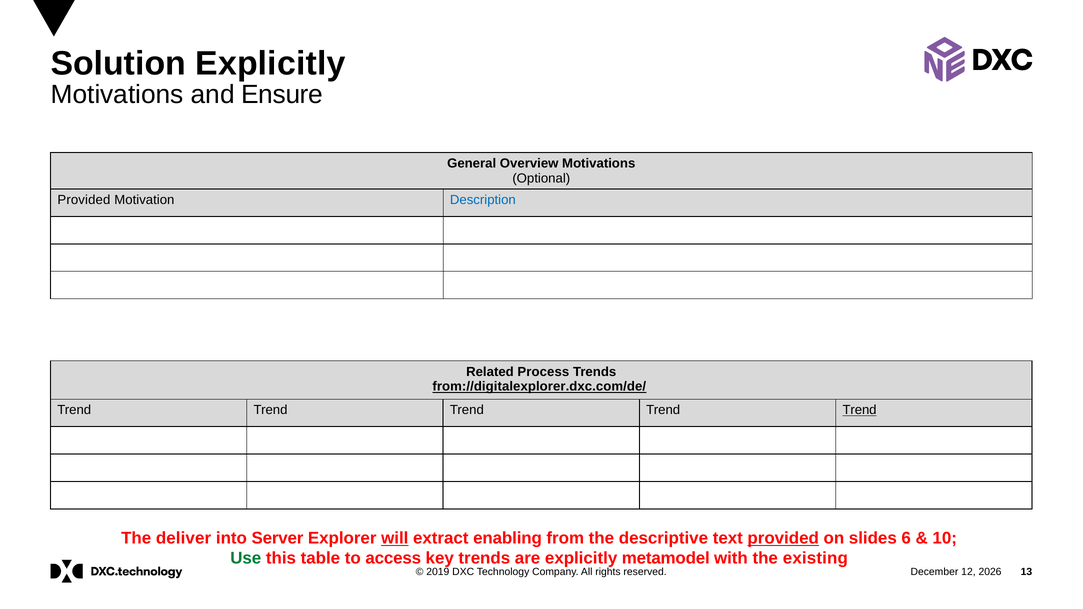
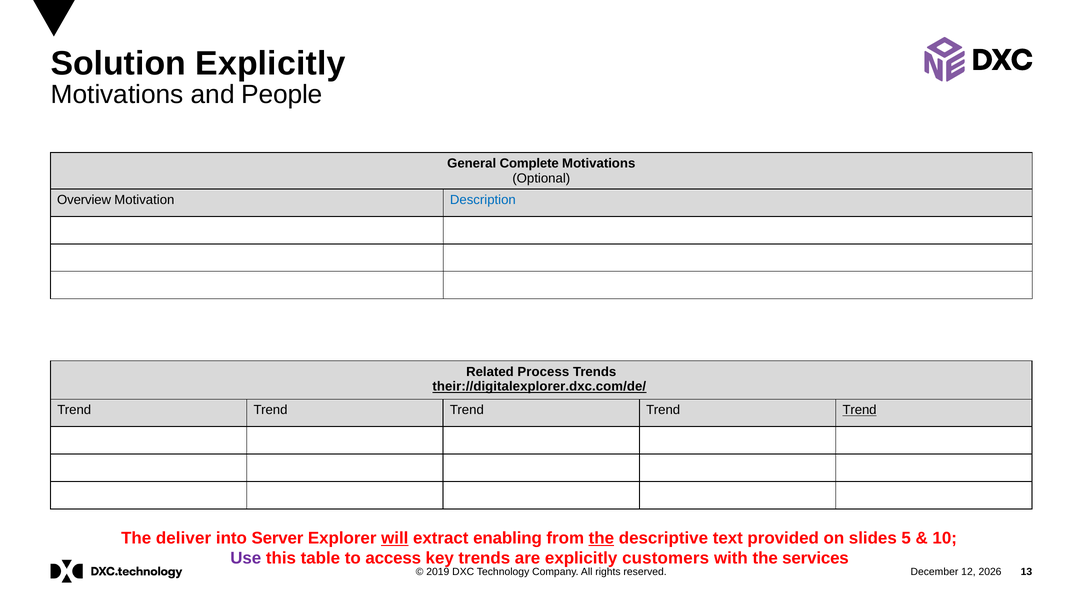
Ensure: Ensure -> People
Overview: Overview -> Complete
Provided at (84, 200): Provided -> Overview
from://digitalexplorer.dxc.com/de/: from://digitalexplorer.dxc.com/de/ -> their://digitalexplorer.dxc.com/de/
the at (601, 538) underline: none -> present
provided at (783, 538) underline: present -> none
6: 6 -> 5
Use colour: green -> purple
metamodel: metamodel -> customers
existing: existing -> services
